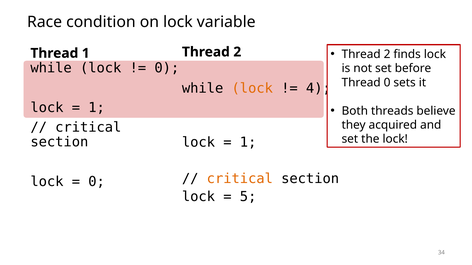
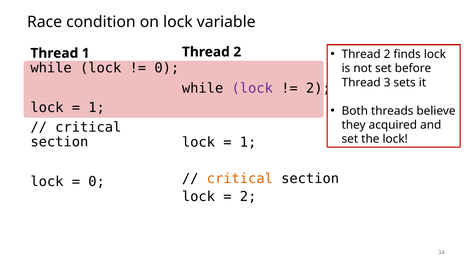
Thread 0: 0 -> 3
lock at (252, 88) colour: orange -> purple
4 at (318, 88): 4 -> 2
5 at (248, 197): 5 -> 2
